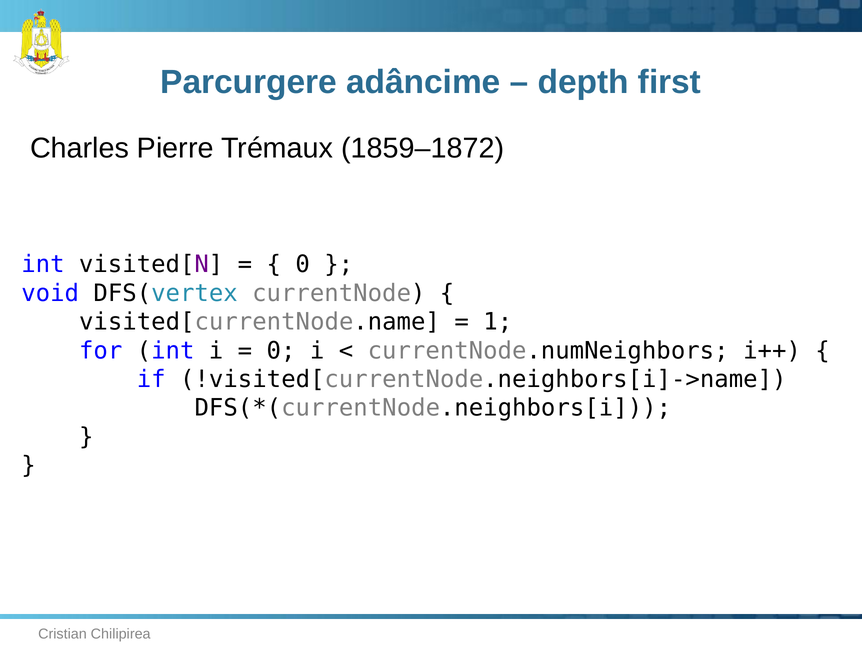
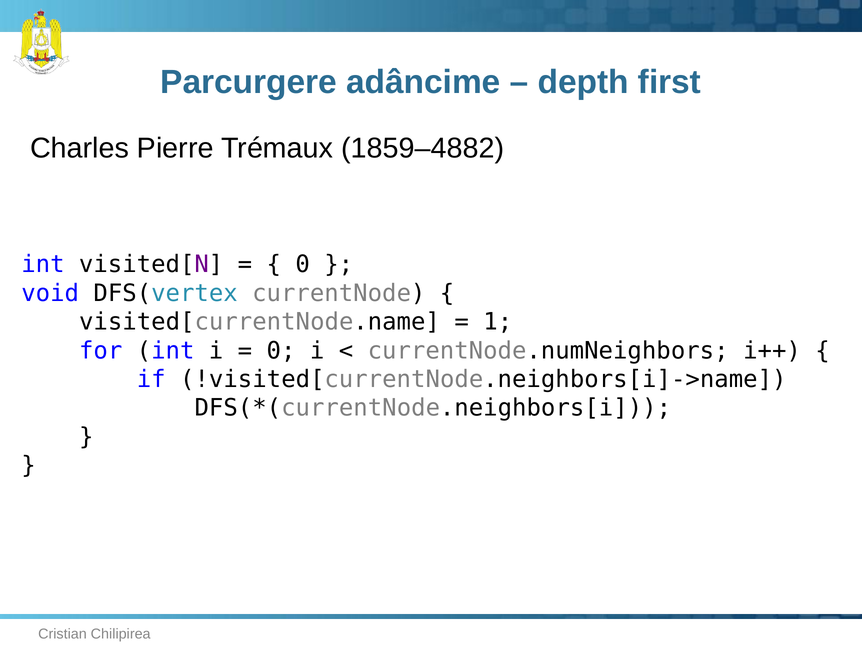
1859–1872: 1859–1872 -> 1859–4882
